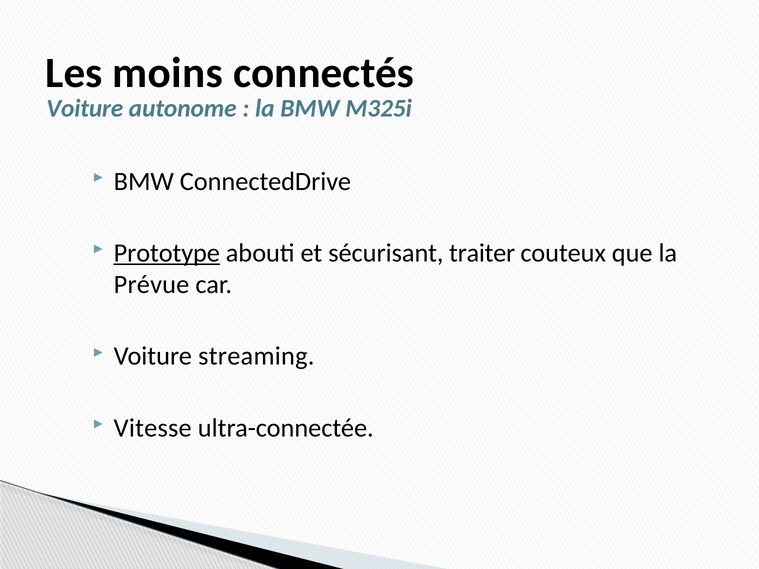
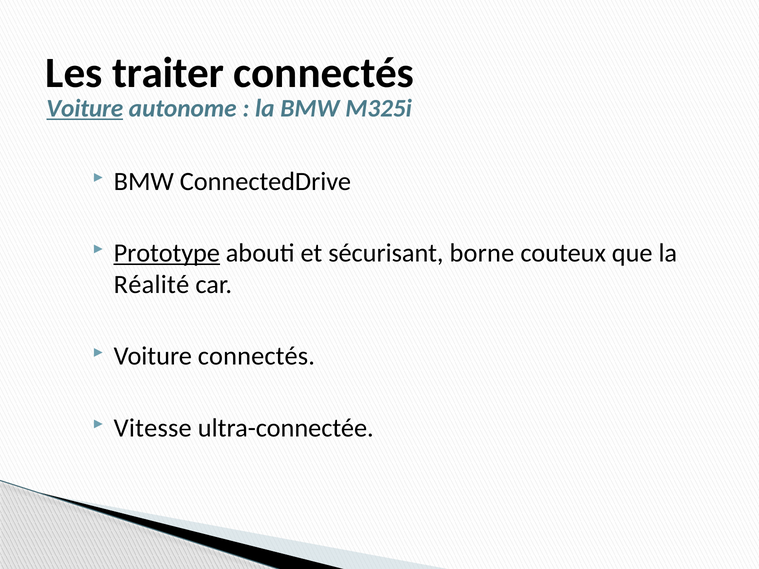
moins: moins -> traiter
Voiture at (85, 109) underline: none -> present
traiter: traiter -> borne
Prévue: Prévue -> Réalité
Voiture streaming: streaming -> connectés
